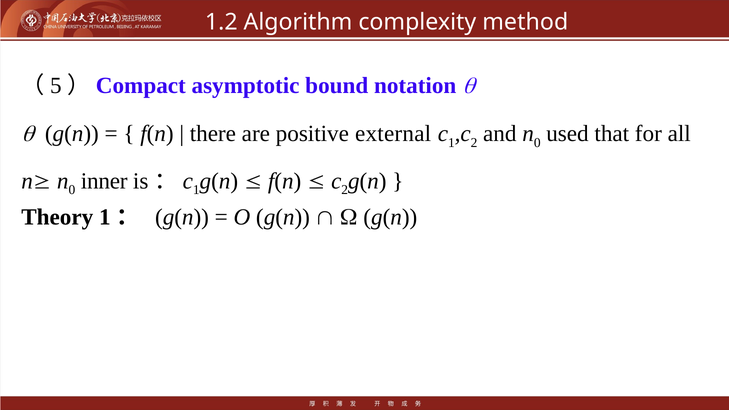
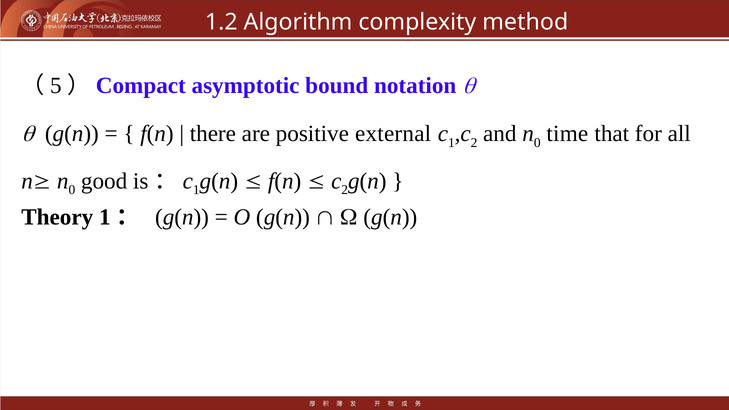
used: used -> time
inner: inner -> good
